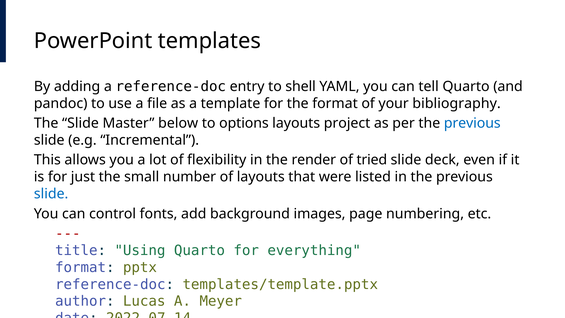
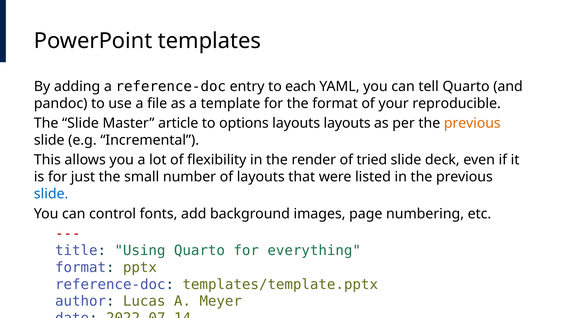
shell: shell -> each
bibliography: bibliography -> reproducible
below: below -> article
layouts project: project -> layouts
previous at (472, 123) colour: blue -> orange
